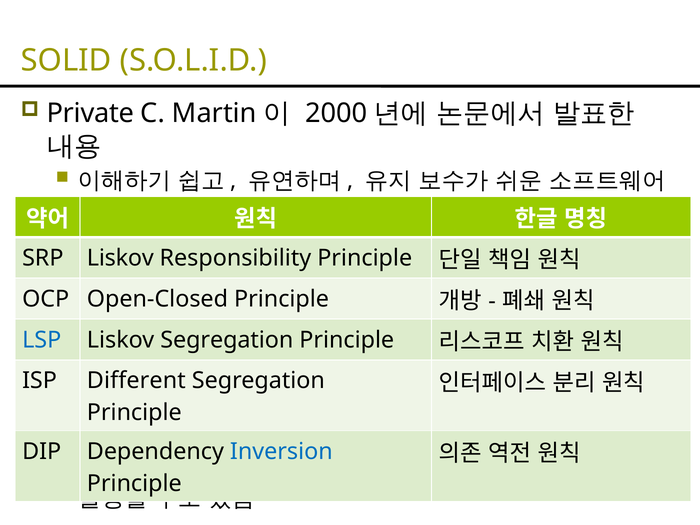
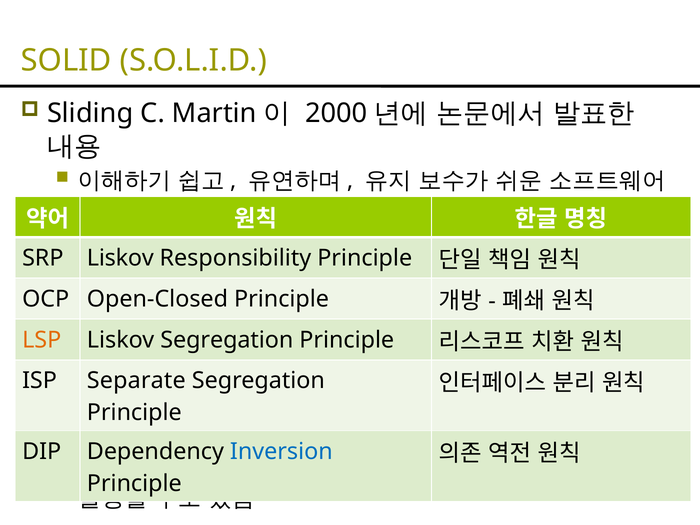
Private: Private -> Sliding
LSP colour: blue -> orange
Different: Different -> Separate
